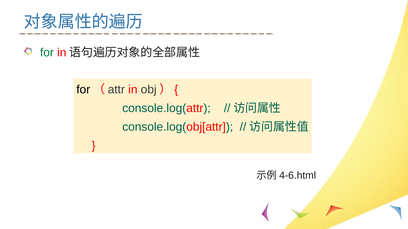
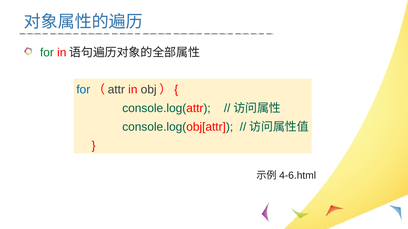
for at (83, 90) colour: black -> blue
